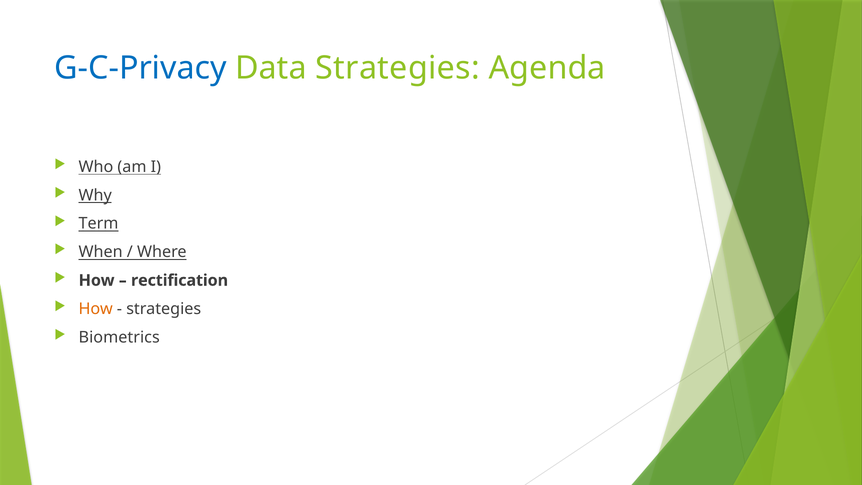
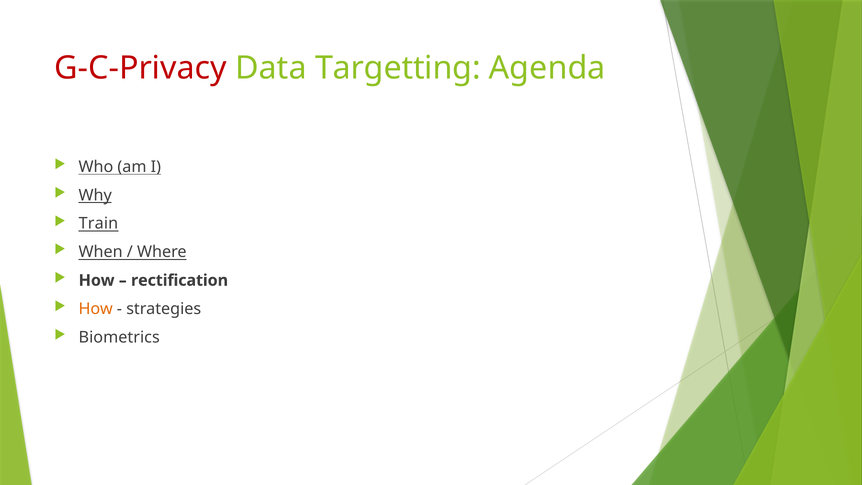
G-C-Privacy colour: blue -> red
Data Strategies: Strategies -> Targetting
Term: Term -> Train
